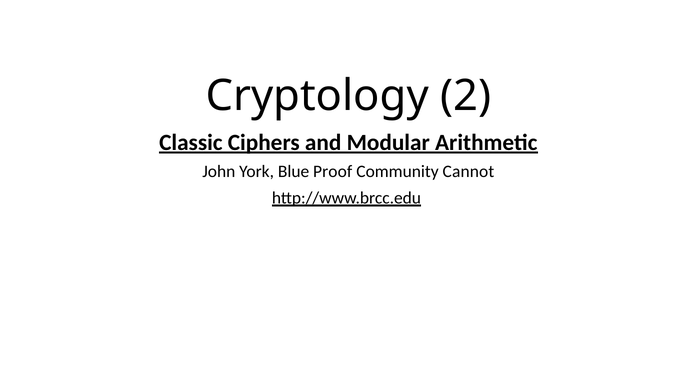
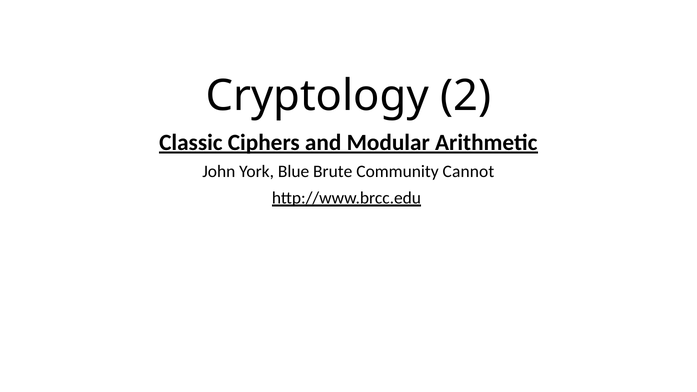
Proof: Proof -> Brute
